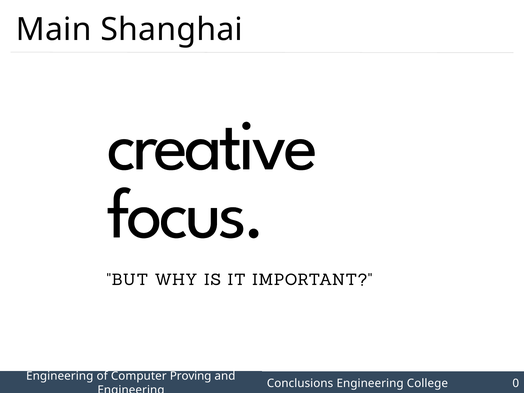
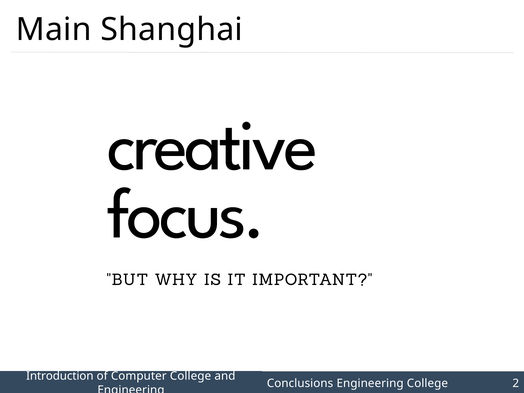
Engineering at (60, 376): Engineering -> Introduction
Computer Proving: Proving -> College
0: 0 -> 2
